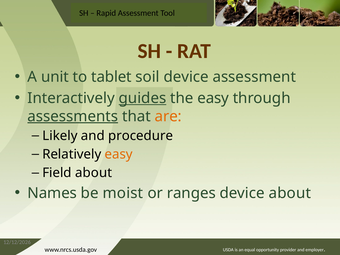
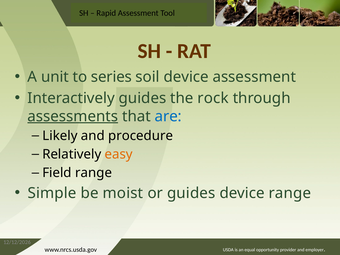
tablet: tablet -> series
guides at (142, 98) underline: present -> none
the easy: easy -> rock
are colour: orange -> blue
Field about: about -> range
Names: Names -> Simple
or ranges: ranges -> guides
device about: about -> range
